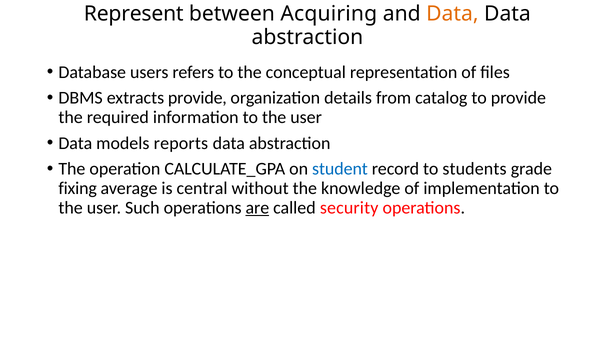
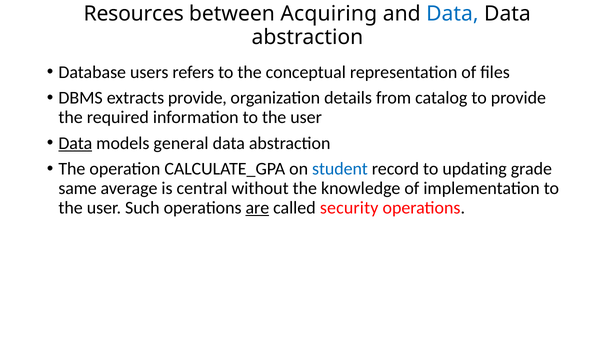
Represent: Represent -> Resources
Data at (452, 14) colour: orange -> blue
Data at (75, 143) underline: none -> present
reports: reports -> general
students: students -> updating
fixing: fixing -> same
